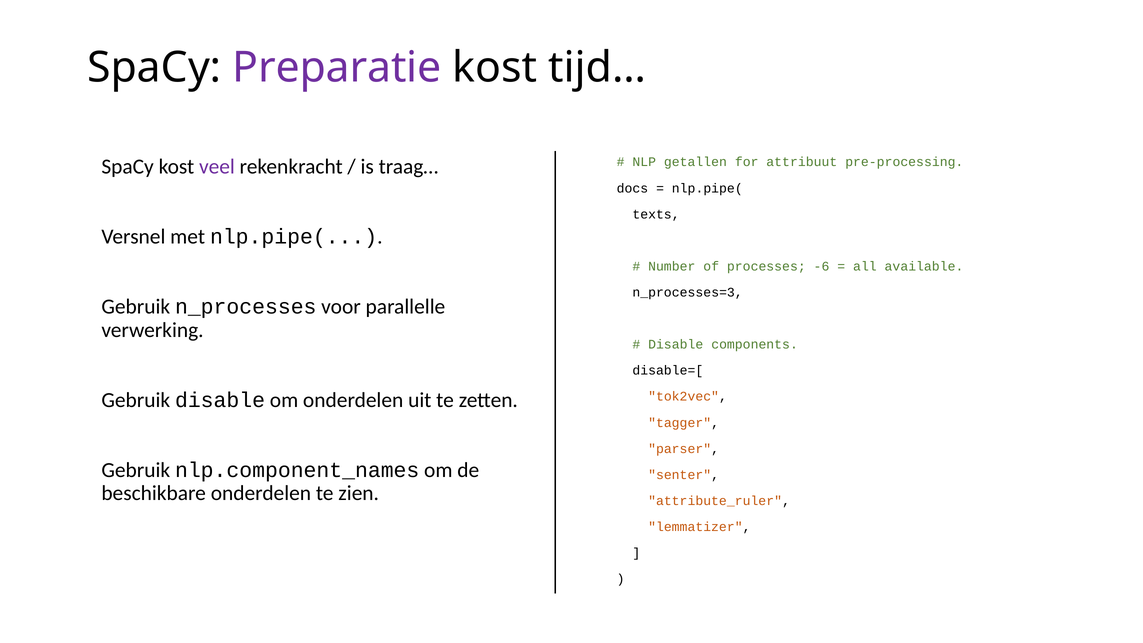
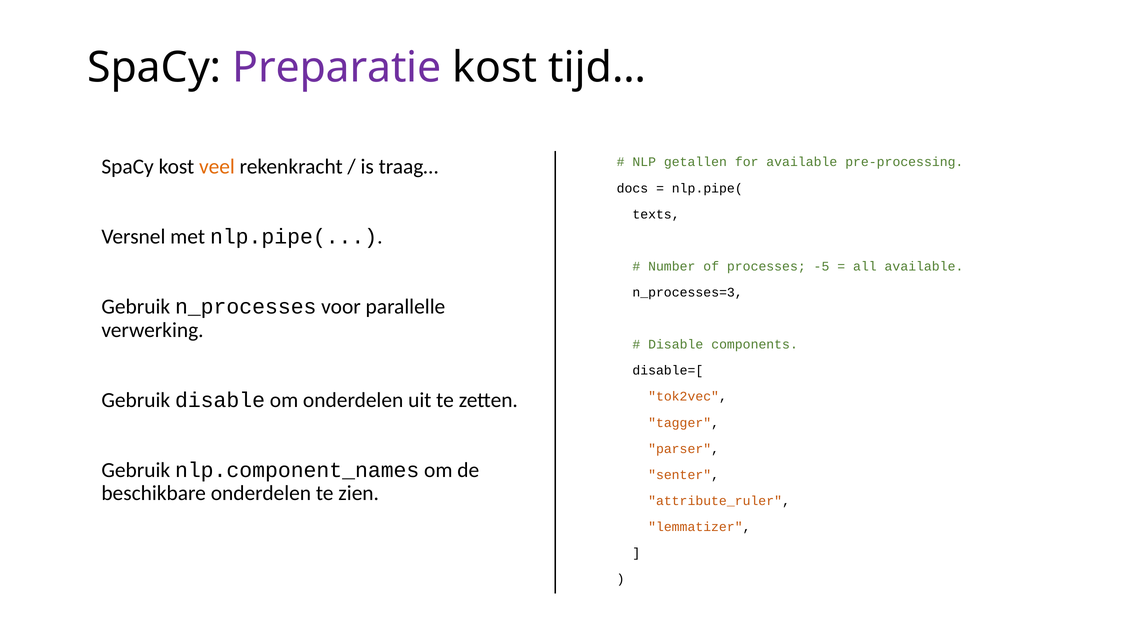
for attribuut: attribuut -> available
veel colour: purple -> orange
-6: -6 -> -5
